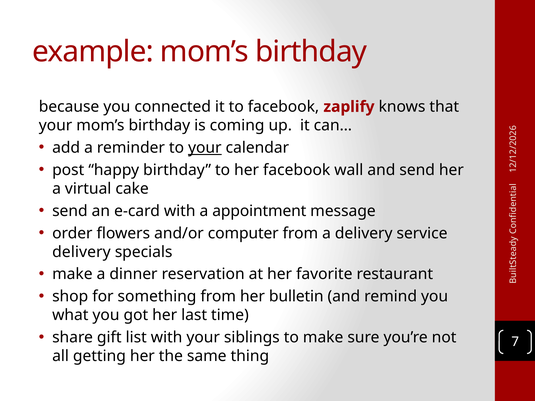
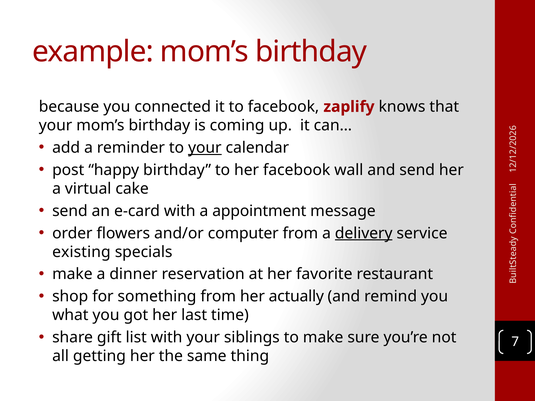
delivery at (364, 233) underline: none -> present
delivery at (81, 252): delivery -> existing
bulletin: bulletin -> actually
